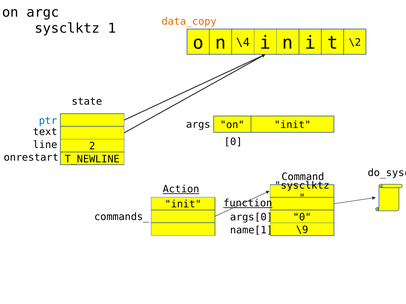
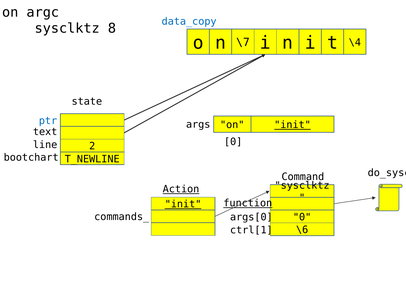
data_copy colour: orange -> blue
1: 1 -> 8
\4: \4 -> \7
\2: \2 -> \4
init at (293, 125) underline: none -> present
onrestart: onrestart -> bootchart
init at (183, 205) underline: none -> present
\9: \9 -> \6
name[1: name[1 -> ctrl[1
